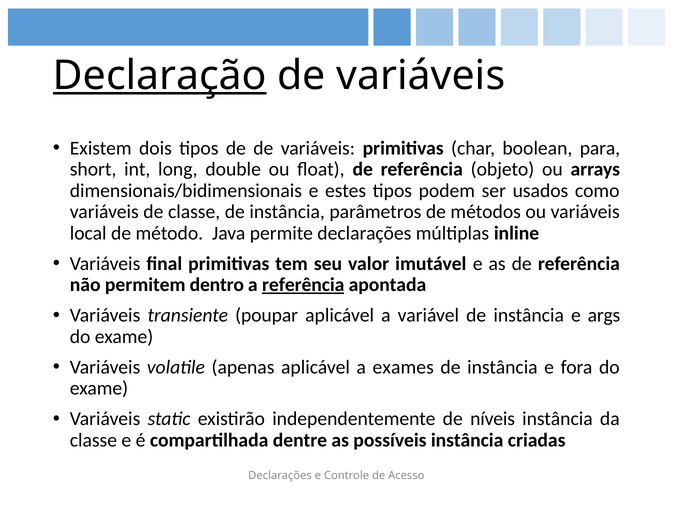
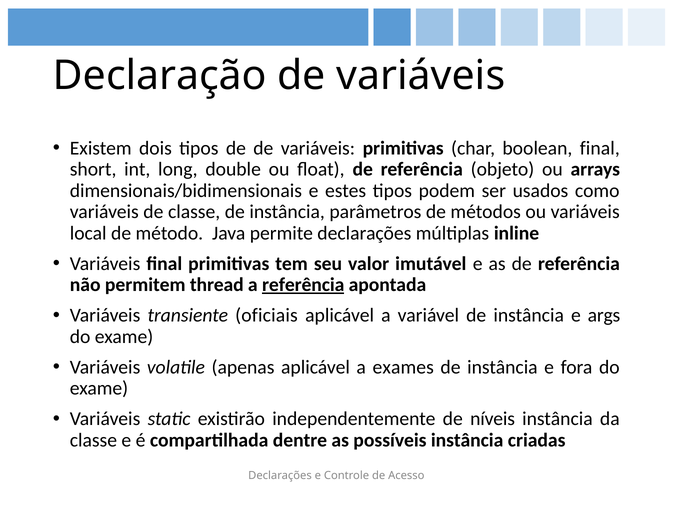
Declaração underline: present -> none
boolean para: para -> final
dentro: dentro -> thread
poupar: poupar -> oficiais
